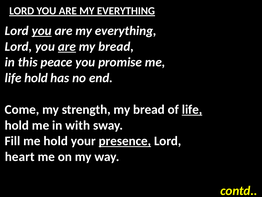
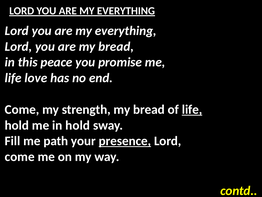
you at (42, 31) underline: present -> none
are at (67, 46) underline: present -> none
hold at (36, 78): hold -> love
in with: with -> hold
me hold: hold -> path
heart at (20, 156): heart -> come
